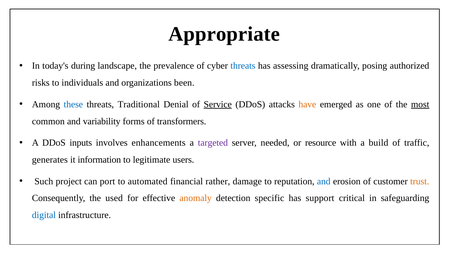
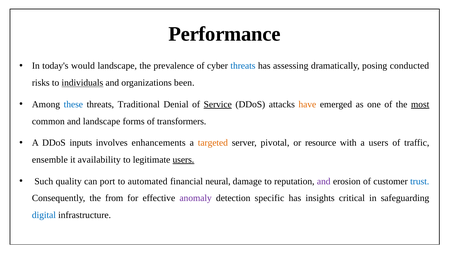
Appropriate: Appropriate -> Performance
during: during -> would
authorized: authorized -> conducted
individuals underline: none -> present
and variability: variability -> landscape
targeted colour: purple -> orange
needed: needed -> pivotal
a build: build -> users
generates: generates -> ensemble
information: information -> availability
users at (183, 159) underline: none -> present
project: project -> quality
rather: rather -> neural
and at (324, 181) colour: blue -> purple
trust colour: orange -> blue
used: used -> from
anomaly colour: orange -> purple
support: support -> insights
